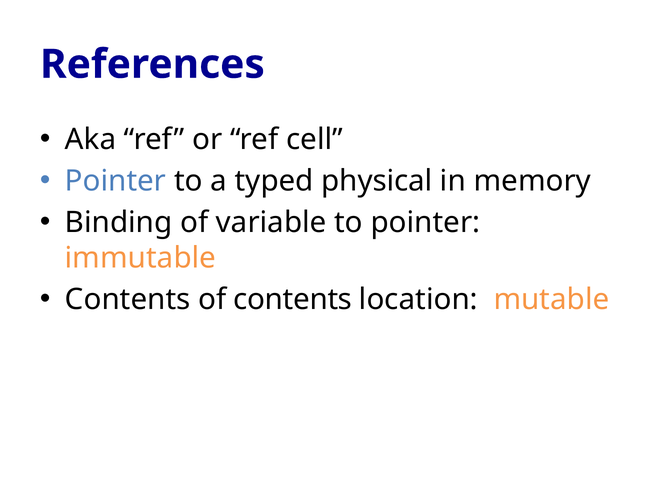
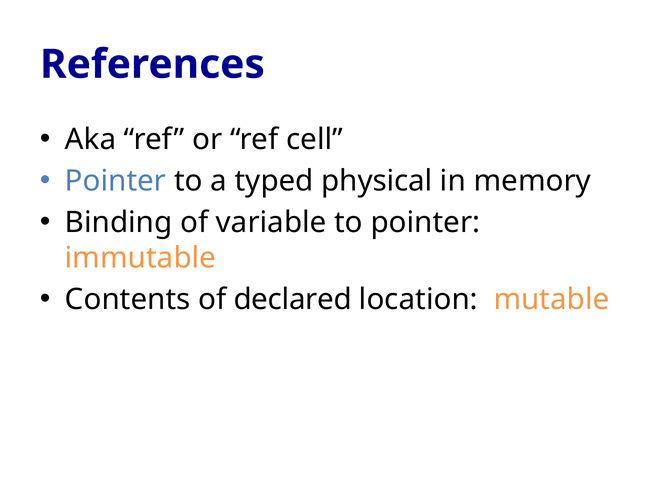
of contents: contents -> declared
